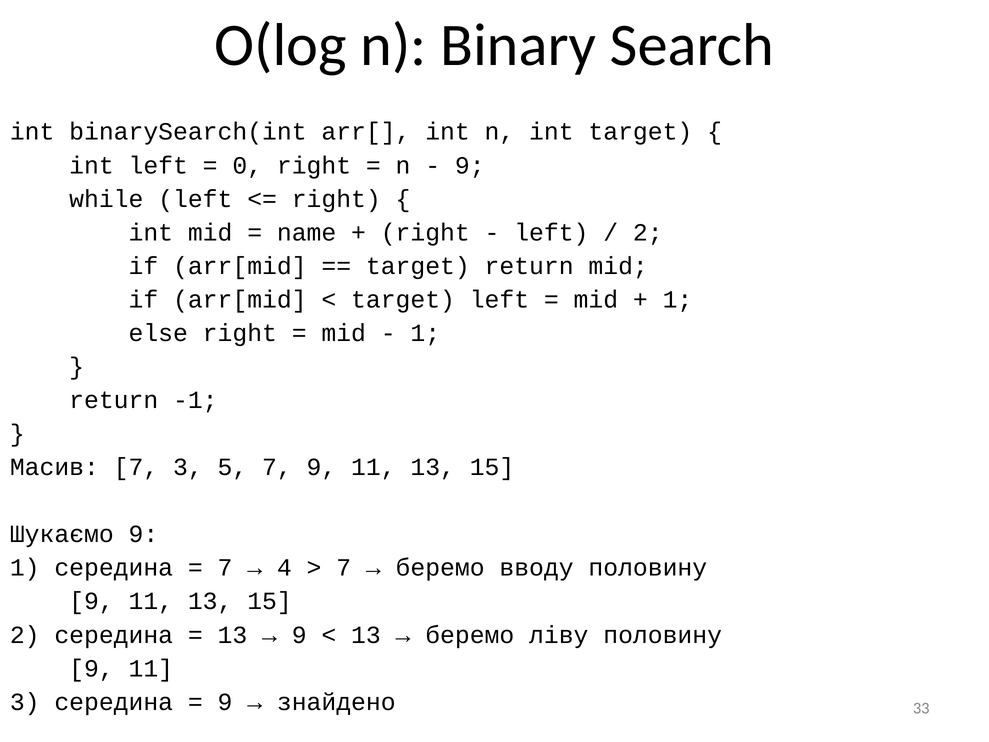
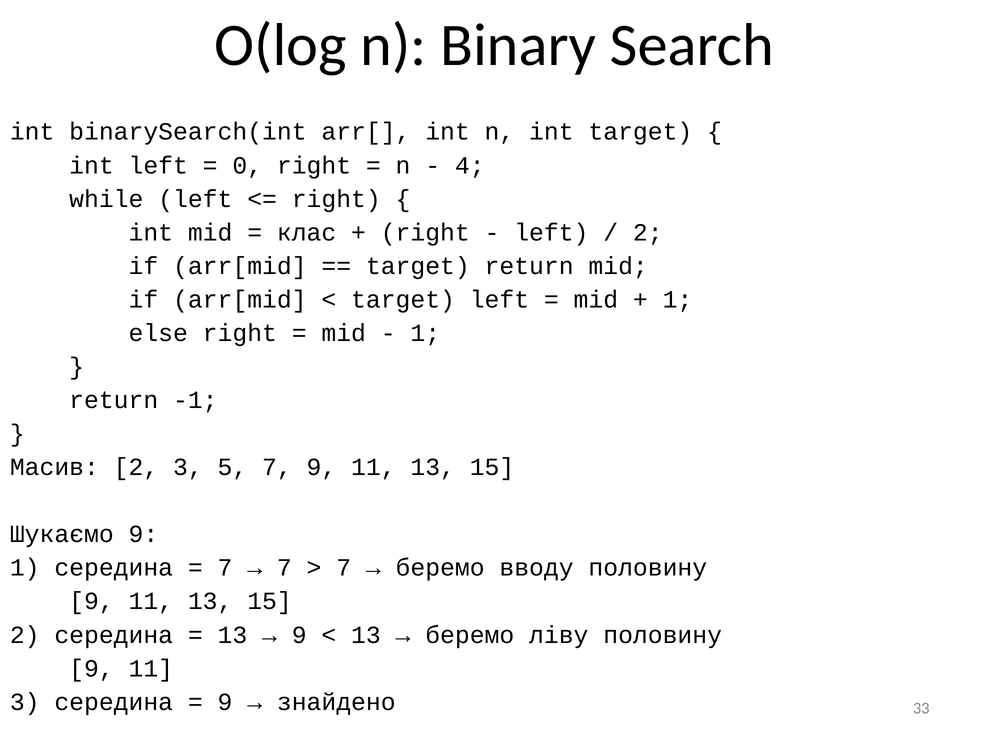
9 at (470, 165): 9 -> 4
name: name -> клас
Масив 7: 7 -> 2
4 at (284, 568): 4 -> 7
